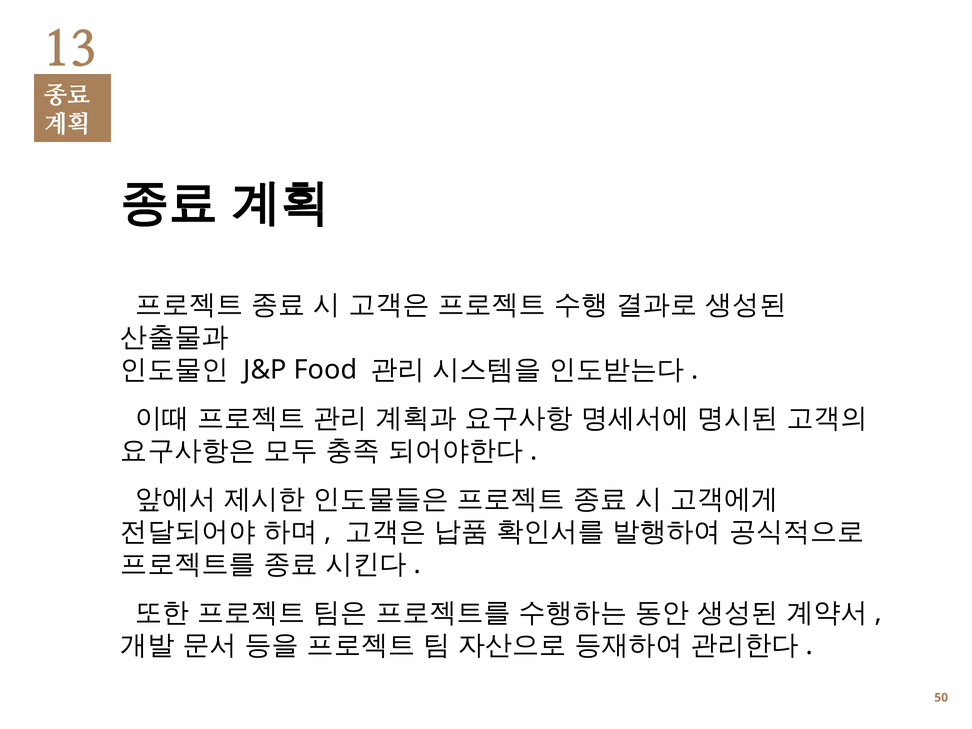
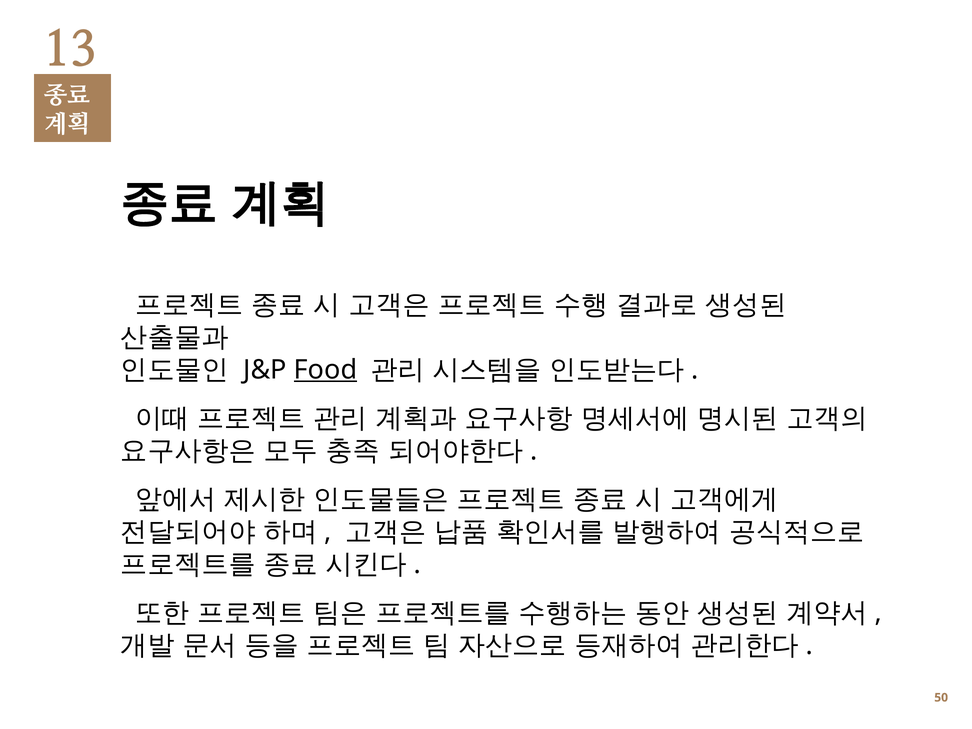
Food underline: none -> present
